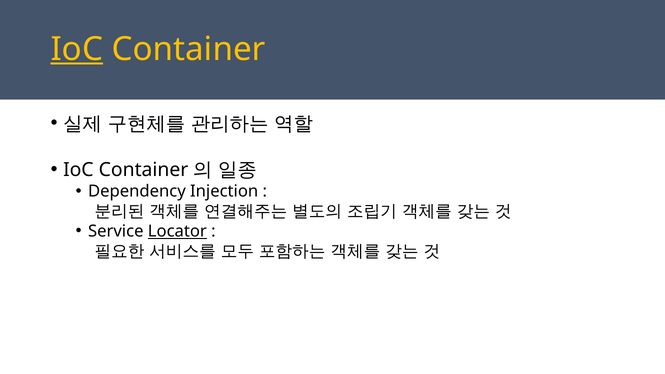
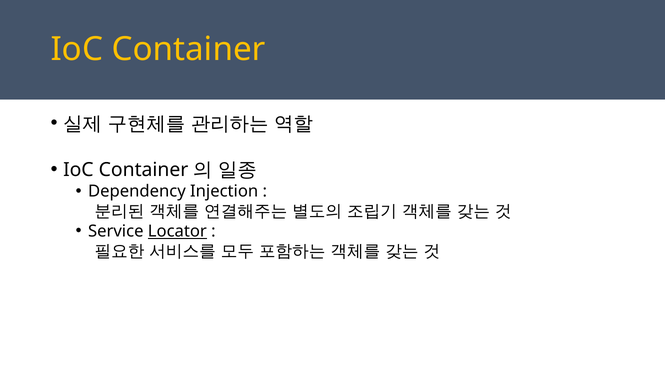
IoC at (77, 49) underline: present -> none
